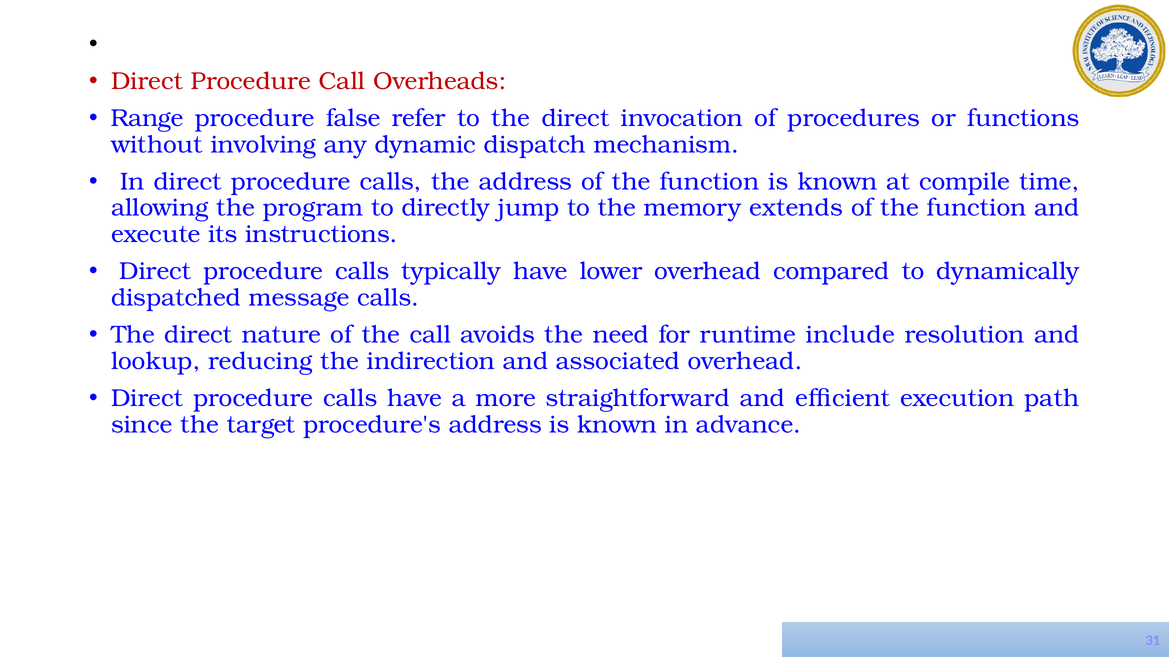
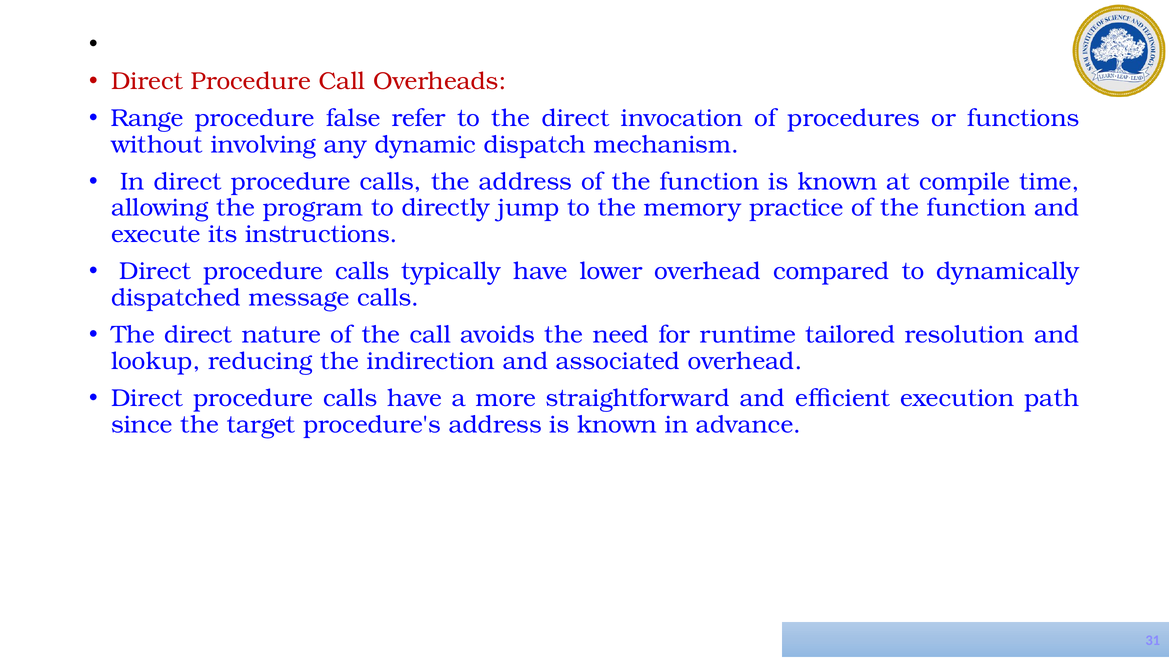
extends: extends -> practice
include: include -> tailored
